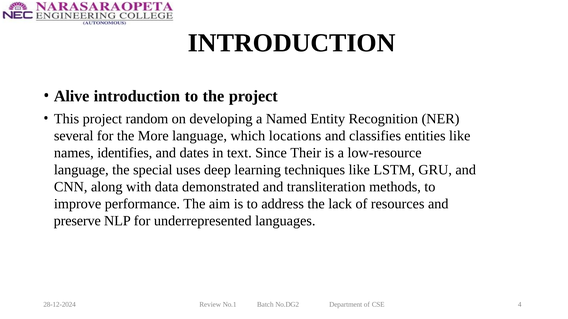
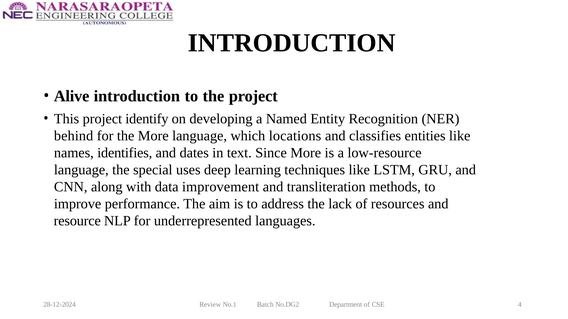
random: random -> identify
several: several -> behind
Since Their: Their -> More
demonstrated: demonstrated -> improvement
preserve: preserve -> resource
